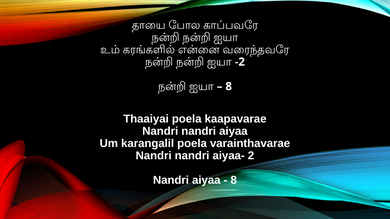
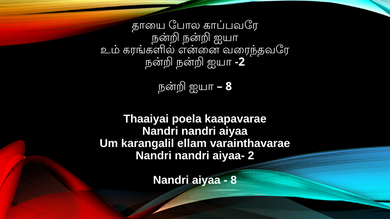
karangalil poela: poela -> ellam
